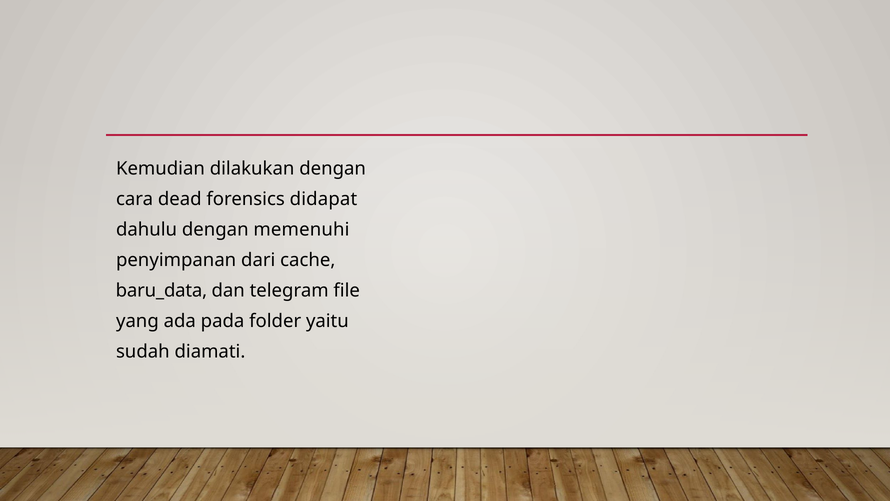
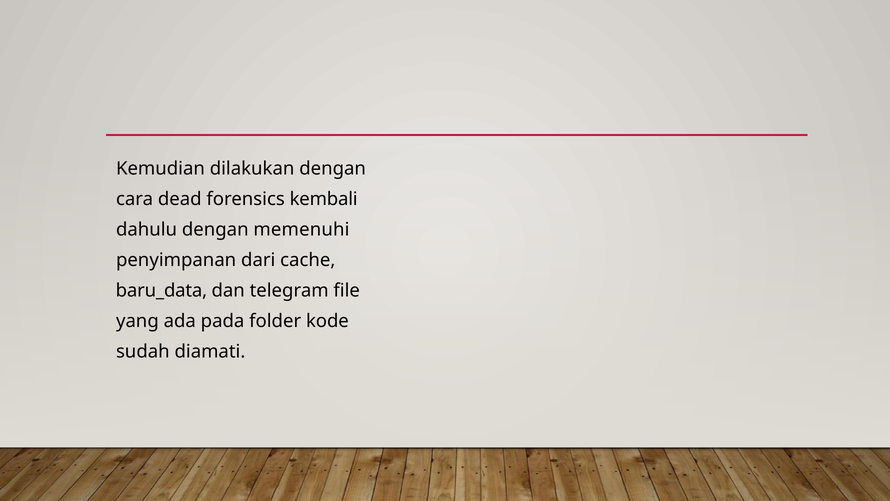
didapat: didapat -> kembali
yaitu: yaitu -> kode
